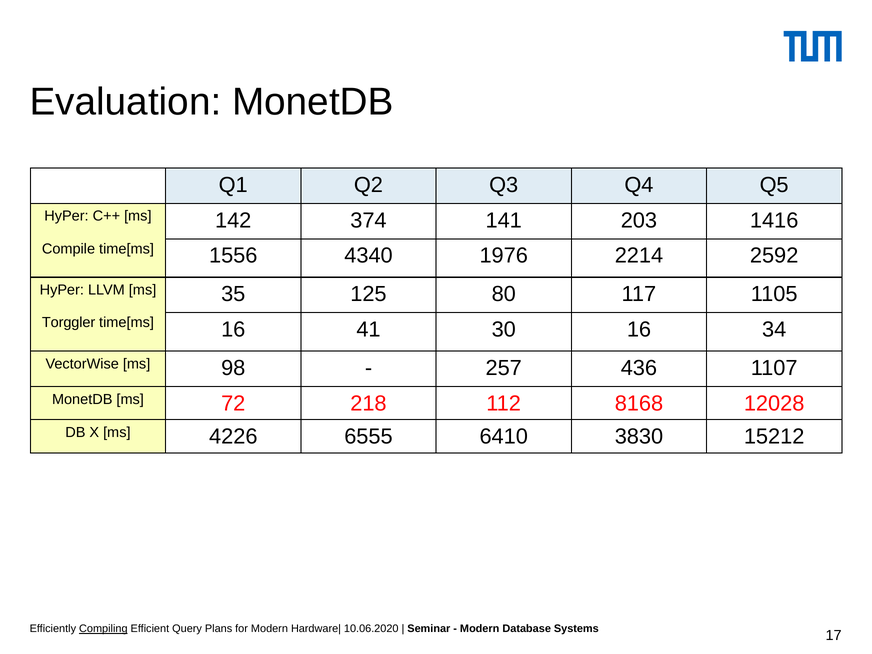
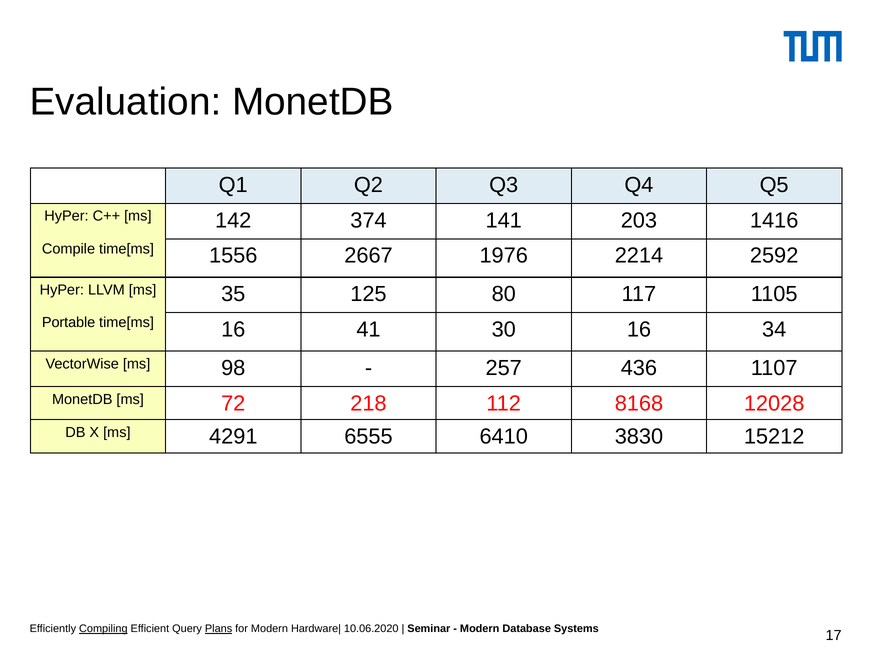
4340: 4340 -> 2667
Torggler: Torggler -> Portable
4226: 4226 -> 4291
Plans underline: none -> present
